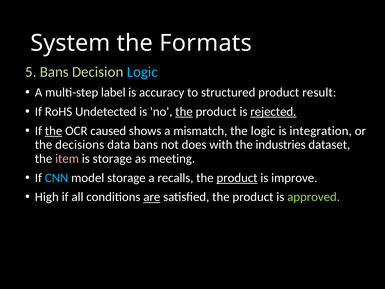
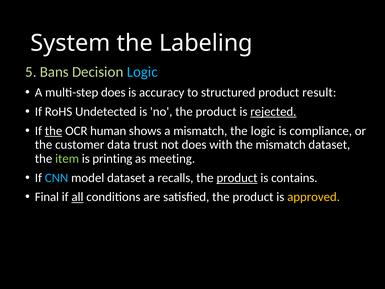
Formats: Formats -> Labeling
multi-step label: label -> does
the at (184, 112) underline: present -> none
caused: caused -> human
integration: integration -> compliance
decisions: decisions -> customer
data bans: bans -> trust
the industries: industries -> mismatch
item colour: pink -> light green
is storage: storage -> printing
model storage: storage -> dataset
improve: improve -> contains
High: High -> Final
all underline: none -> present
are underline: present -> none
approved colour: light green -> yellow
